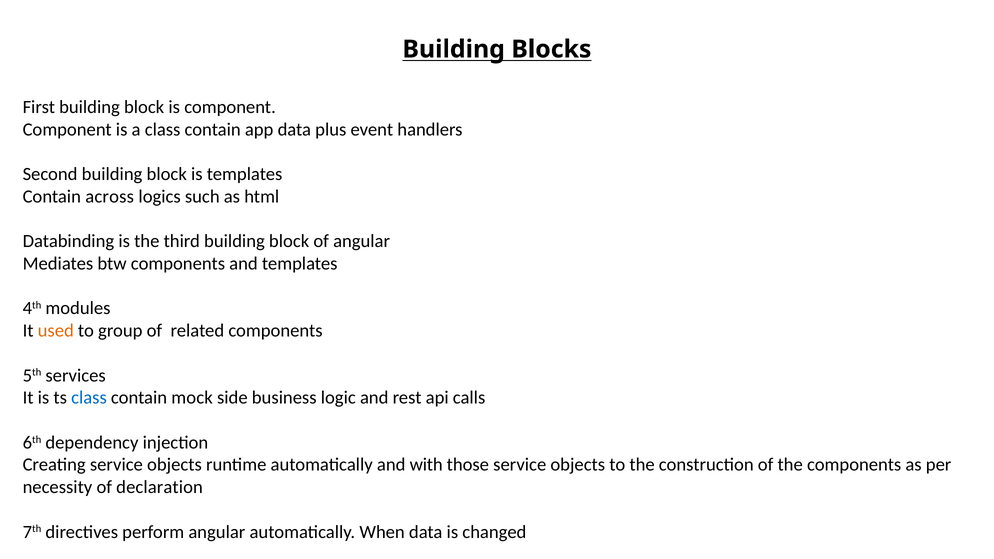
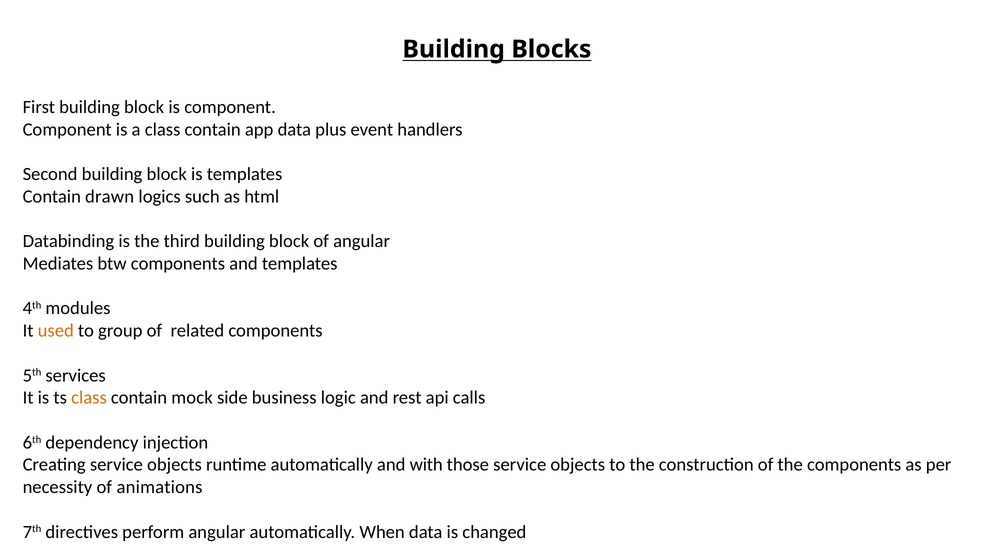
across: across -> drawn
class at (89, 398) colour: blue -> orange
declaration: declaration -> animations
